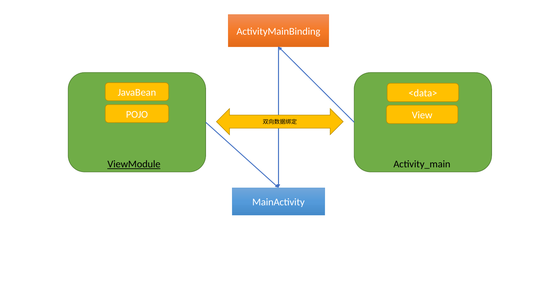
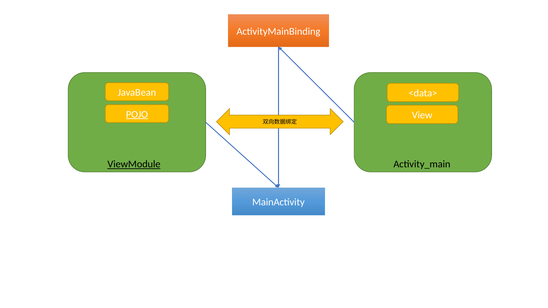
POJO underline: none -> present
